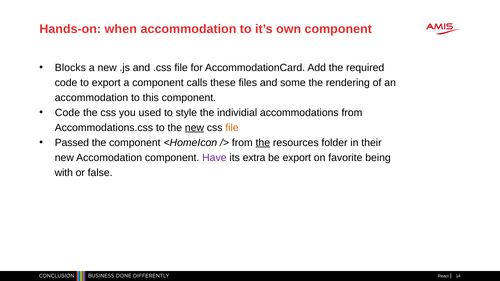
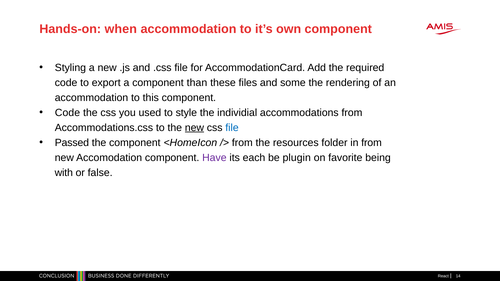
Blocks: Blocks -> Styling
calls: calls -> than
file at (232, 128) colour: orange -> blue
the at (263, 143) underline: present -> none
in their: their -> from
extra: extra -> each
be export: export -> plugin
